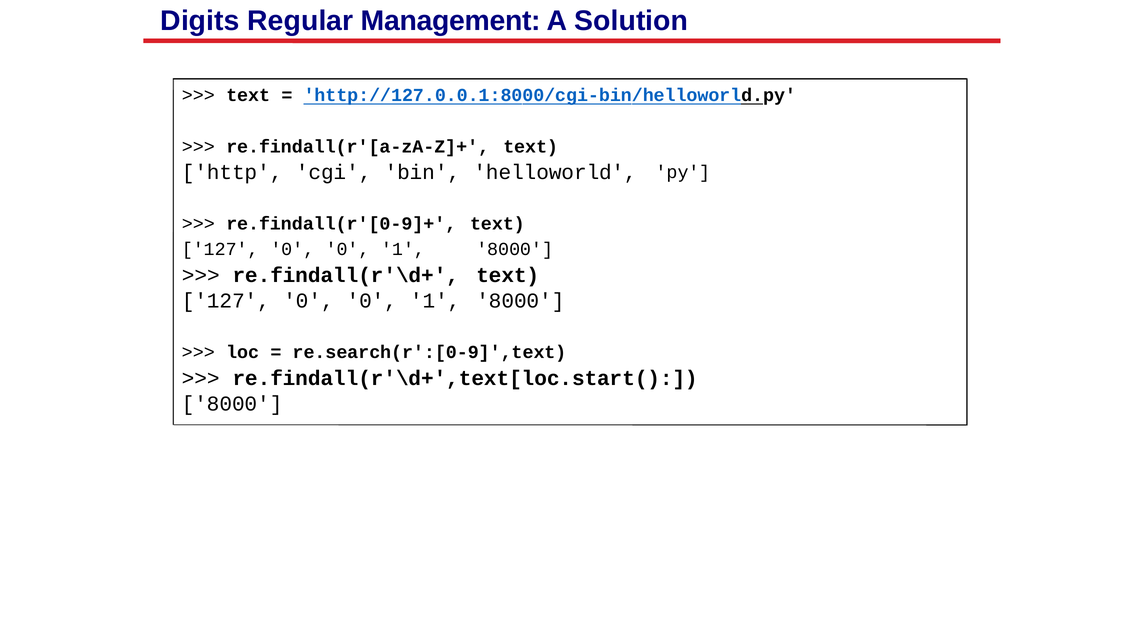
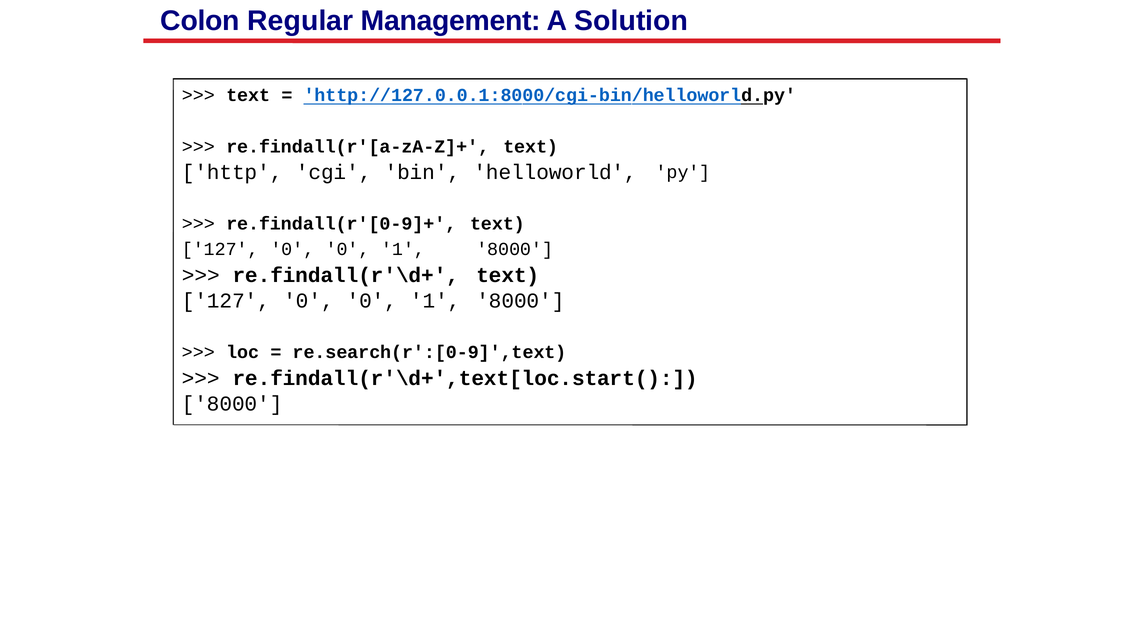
Digits: Digits -> Colon
